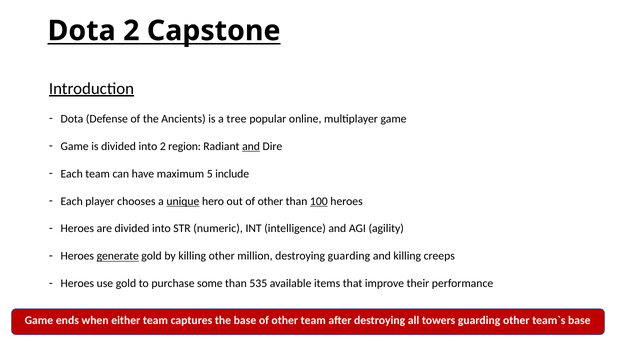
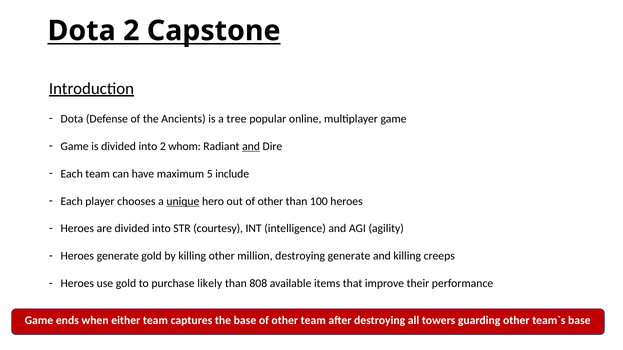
region: region -> whom
100 underline: present -> none
numeric: numeric -> courtesy
generate at (118, 256) underline: present -> none
destroying guarding: guarding -> generate
some: some -> likely
535: 535 -> 808
